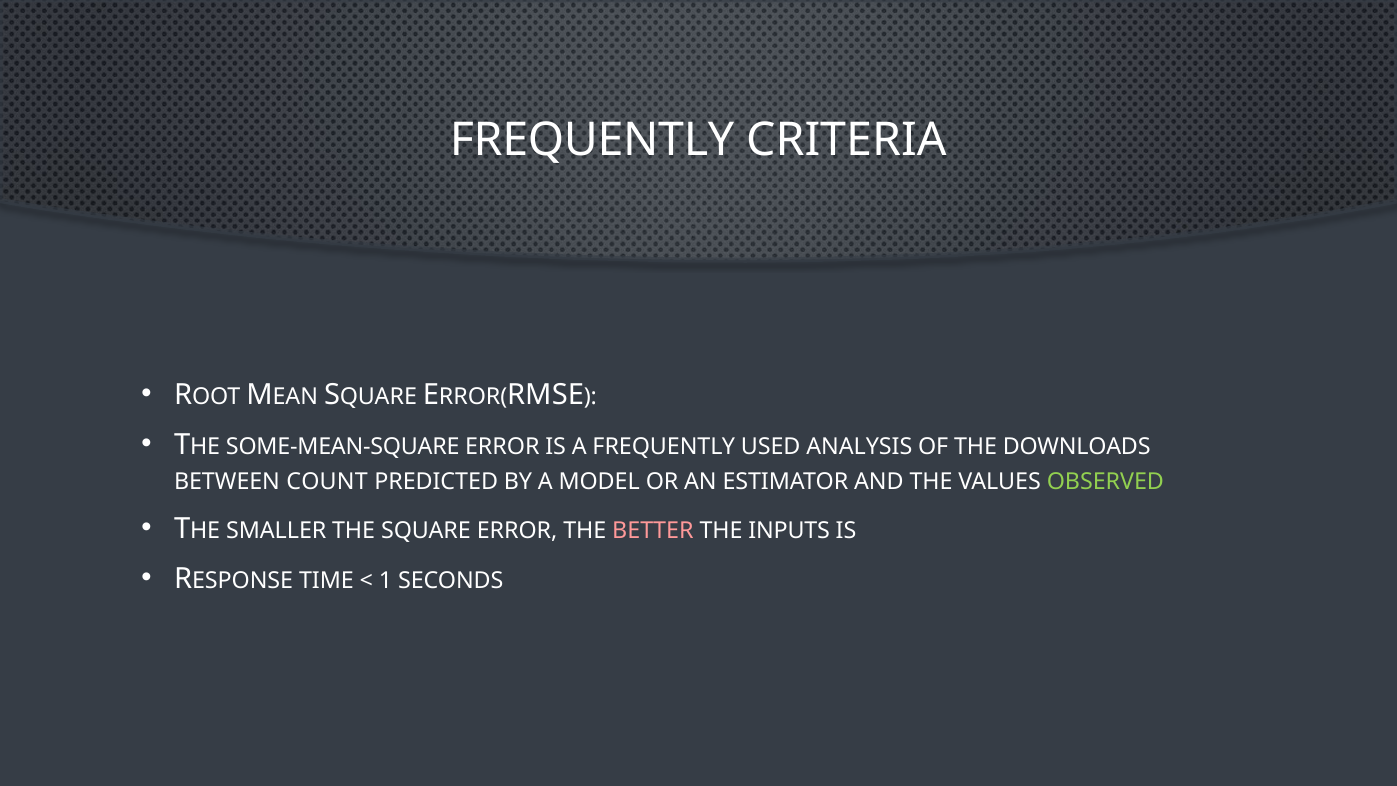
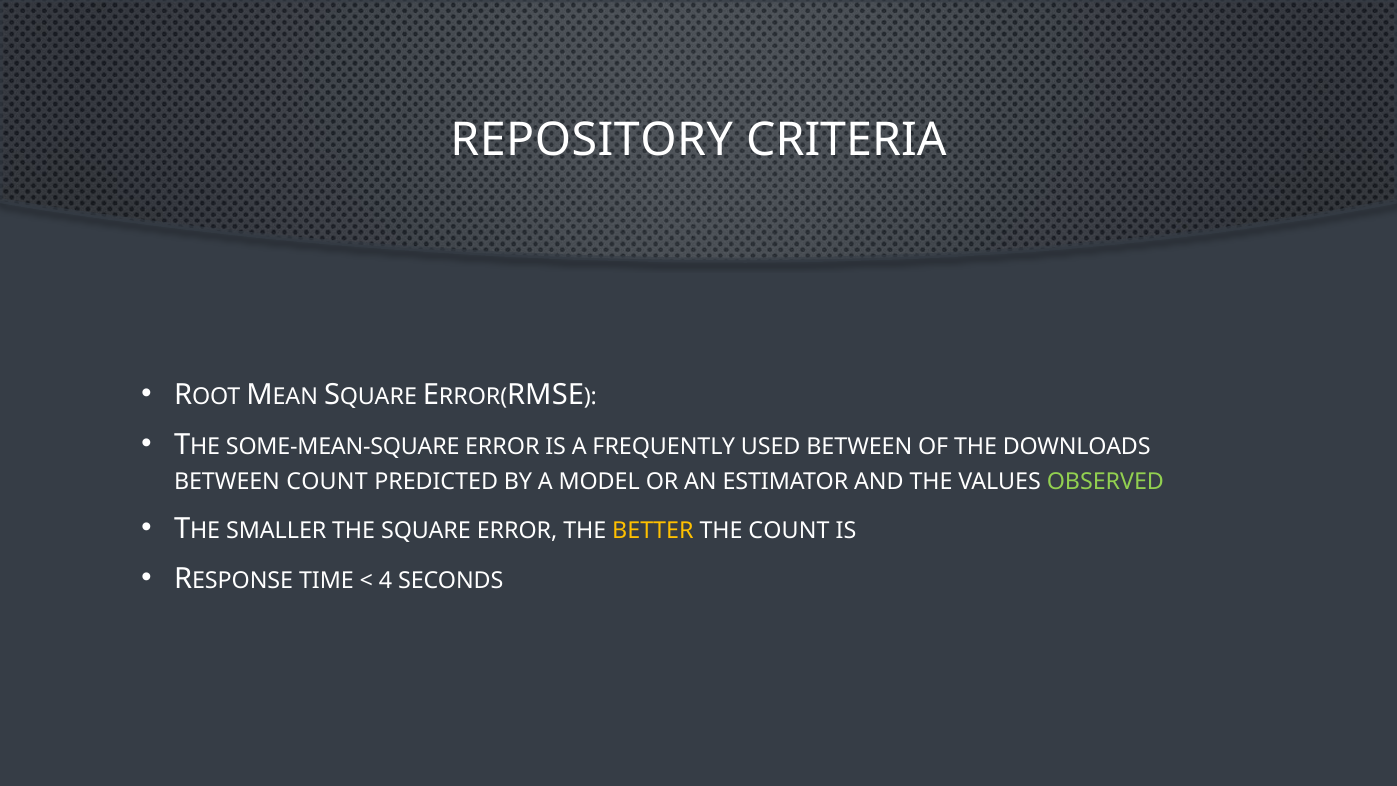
FREQUENTLY at (592, 140): FREQUENTLY -> REPOSITORY
USED ANALYSIS: ANALYSIS -> BETWEEN
BETTER colour: pink -> yellow
THE INPUTS: INPUTS -> COUNT
1: 1 -> 4
